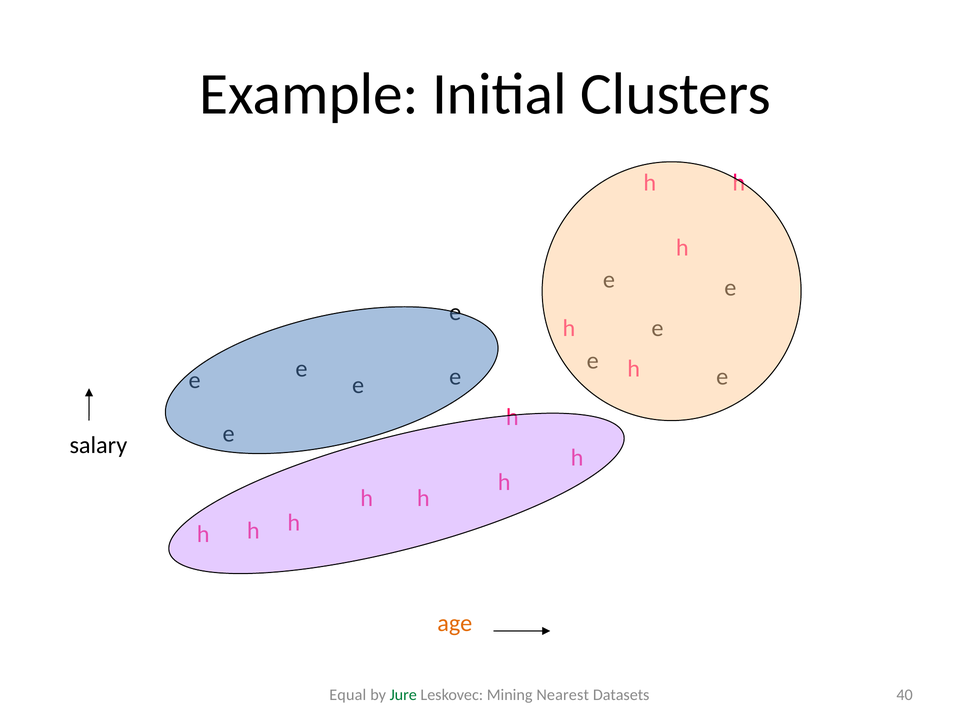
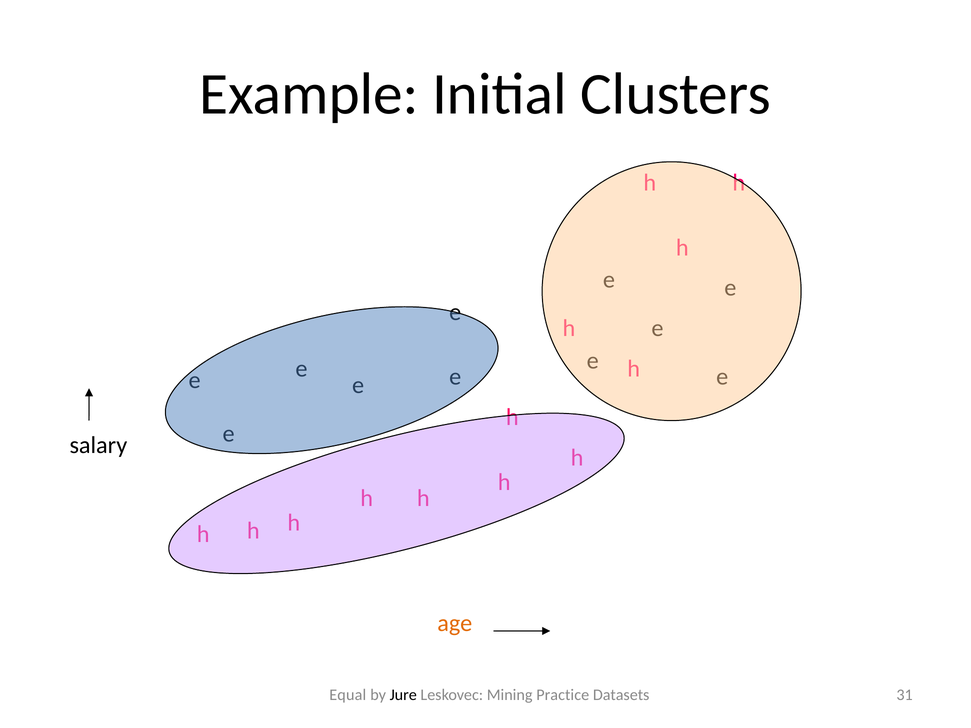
Jure colour: green -> black
Nearest: Nearest -> Practice
40: 40 -> 31
